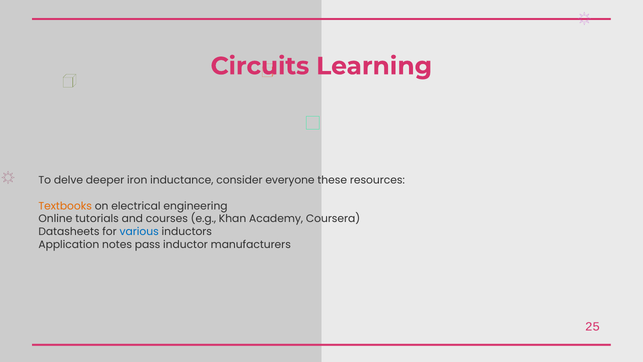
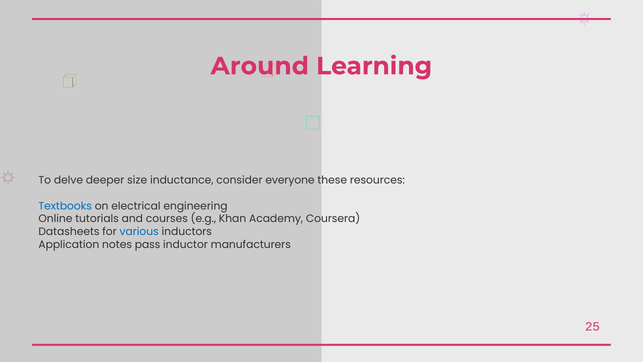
Circuits: Circuits -> Around
iron: iron -> size
Textbooks colour: orange -> blue
